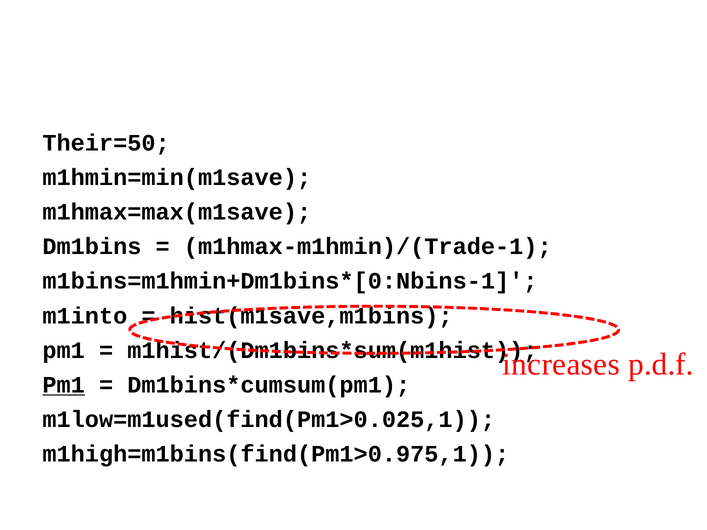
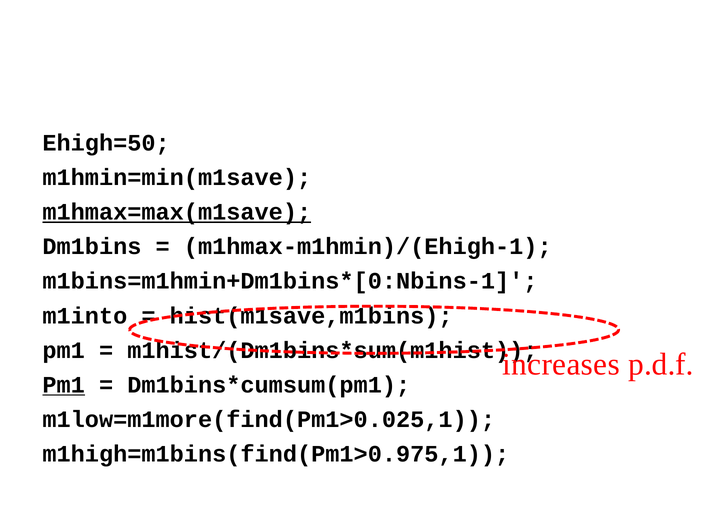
Their=50: Their=50 -> Ehigh=50
m1hmax=max(m1save underline: none -> present
m1hmax-m1hmin)/(Trade-1: m1hmax-m1hmin)/(Trade-1 -> m1hmax-m1hmin)/(Ehigh-1
m1low=m1used(find(Pm1>0.025,1: m1low=m1used(find(Pm1>0.025,1 -> m1low=m1more(find(Pm1>0.025,1
